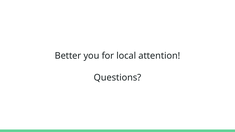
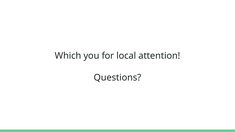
Better: Better -> Which
